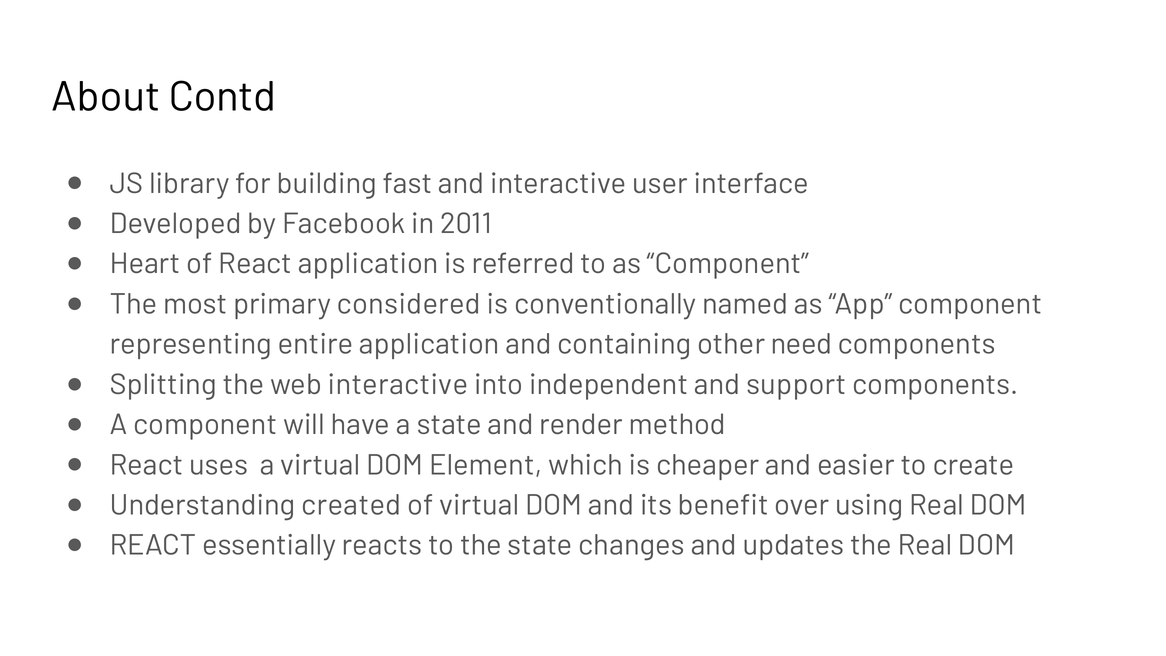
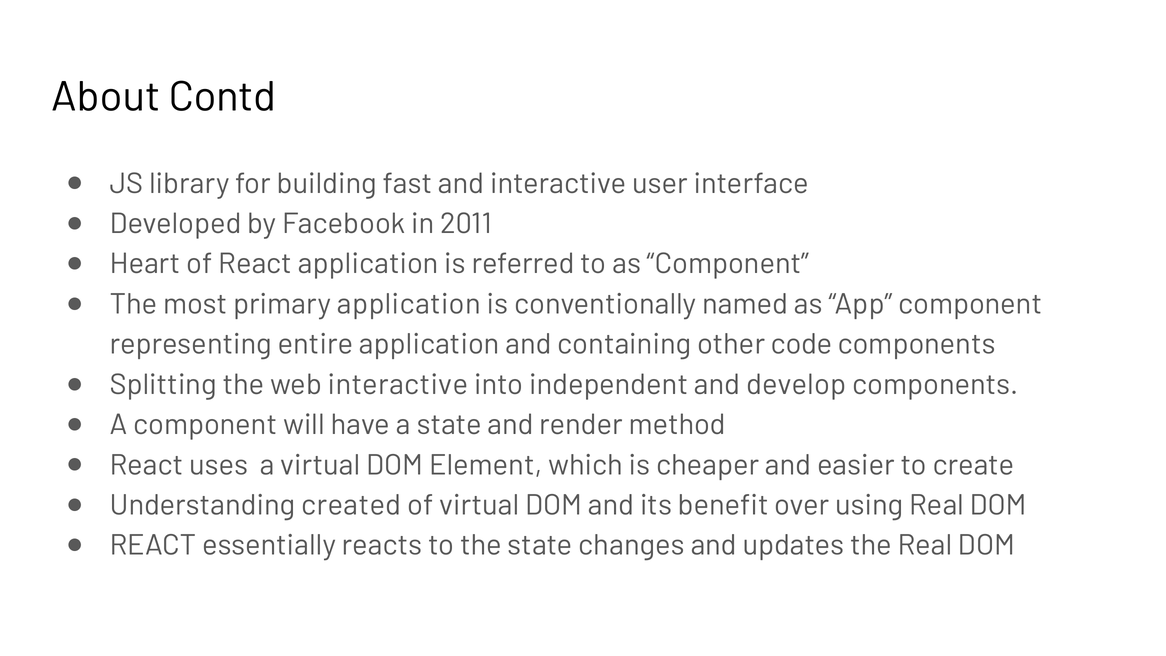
primary considered: considered -> application
need: need -> code
support: support -> develop
